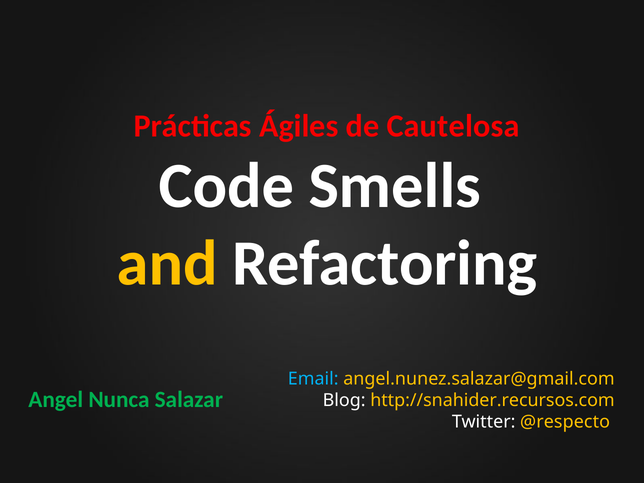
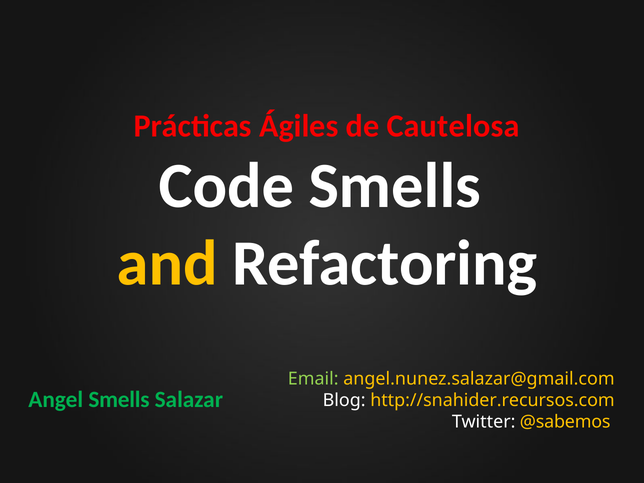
Email colour: light blue -> light green
Angel Nunca: Nunca -> Smells
@respecto: @respecto -> @sabemos
